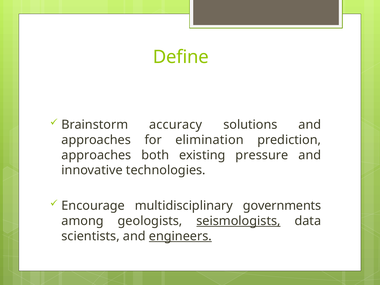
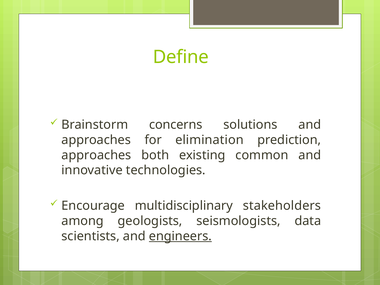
accuracy: accuracy -> concerns
pressure: pressure -> common
governments: governments -> stakeholders
seismologists underline: present -> none
